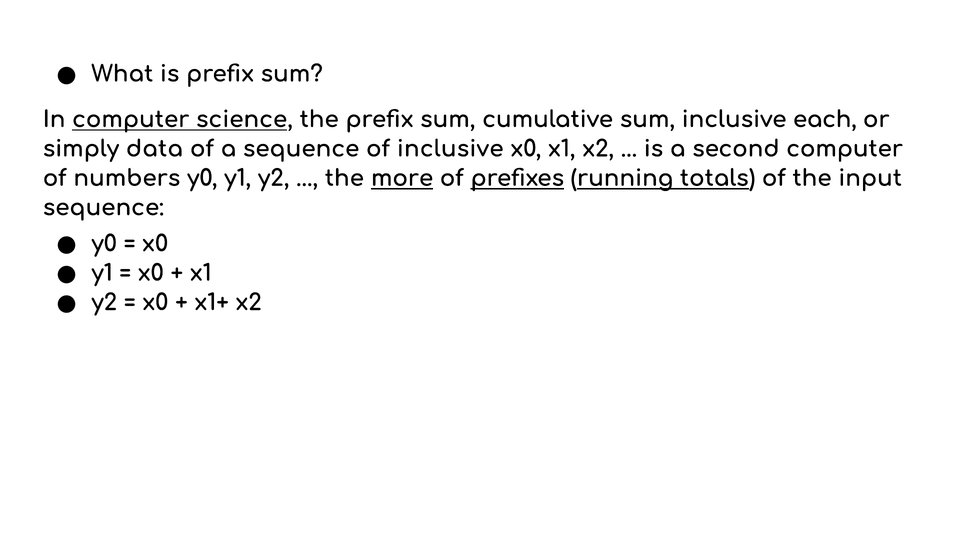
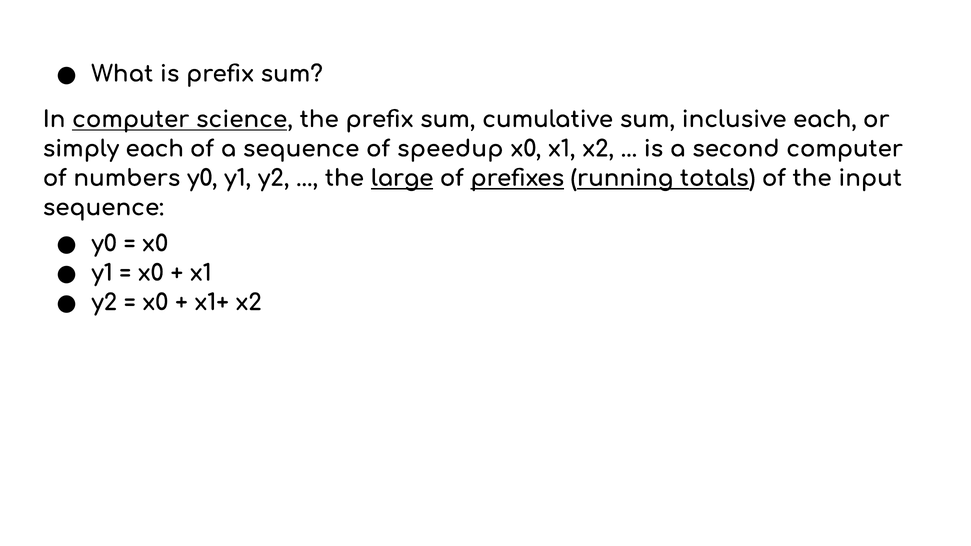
simply data: data -> each
of inclusive: inclusive -> speedup
more: more -> large
